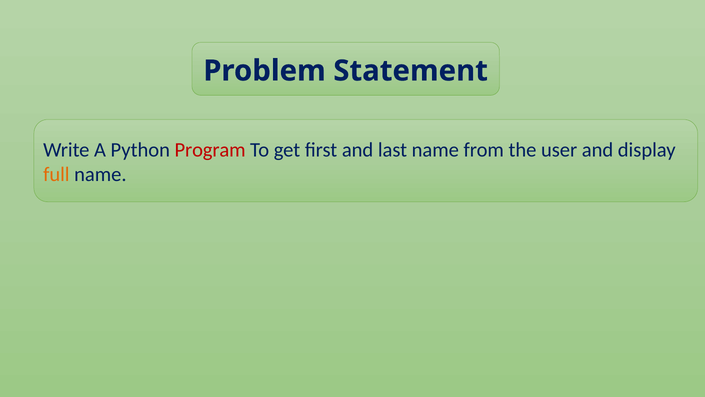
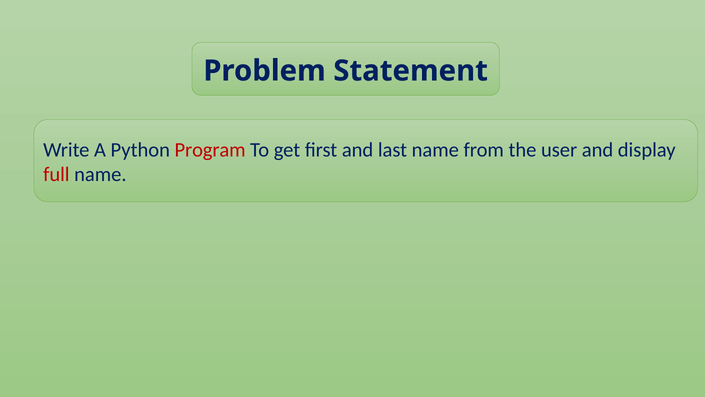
full colour: orange -> red
